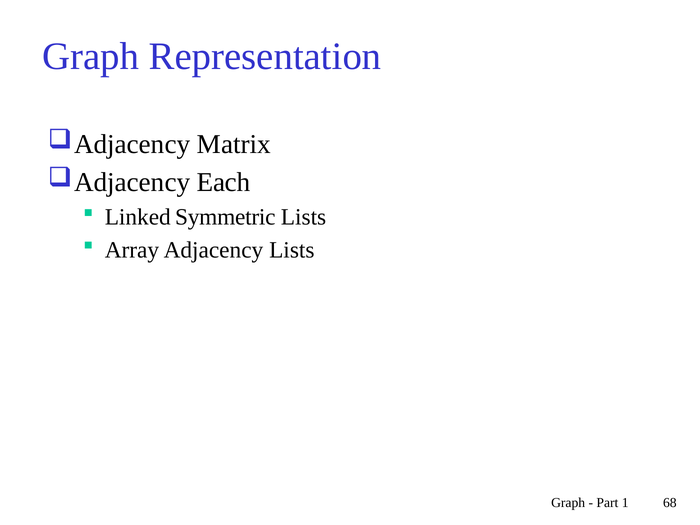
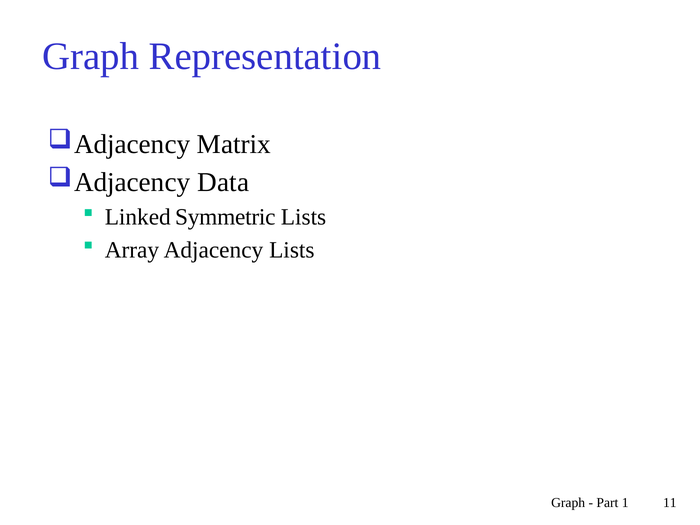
Each: Each -> Data
68: 68 -> 11
